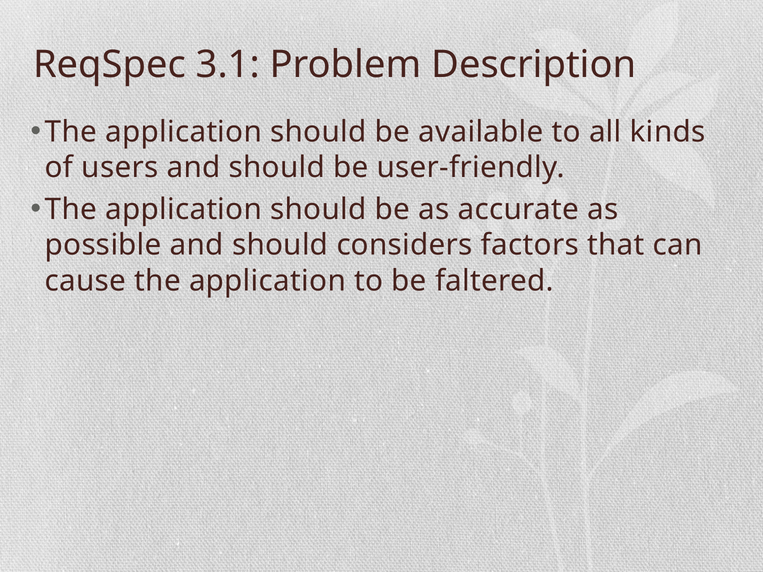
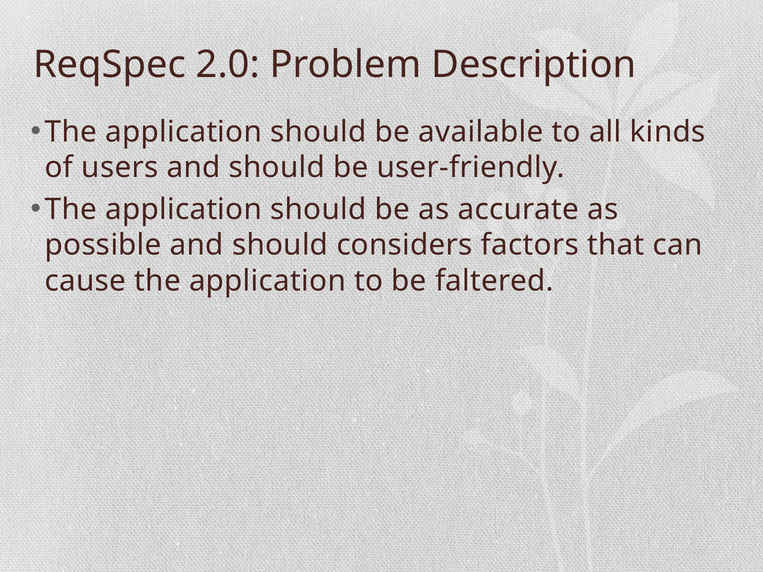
3.1: 3.1 -> 2.0
